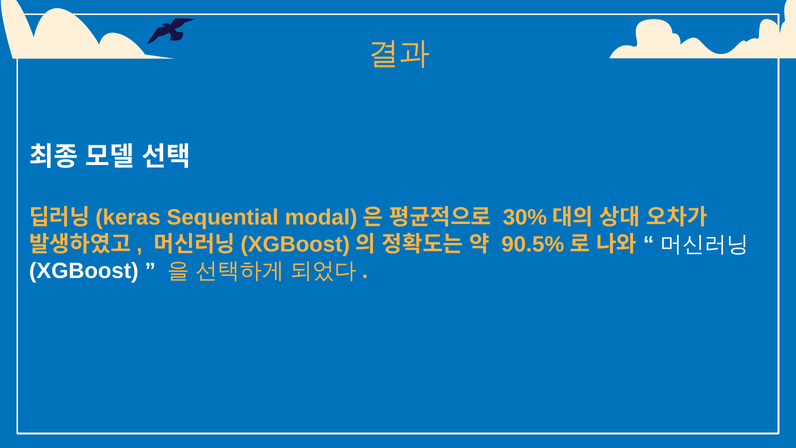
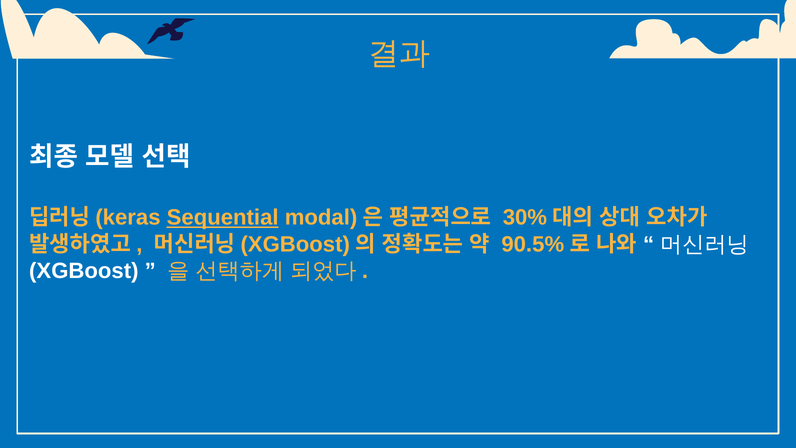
Sequential underline: none -> present
